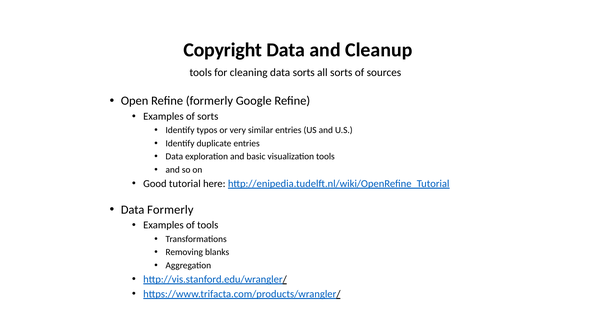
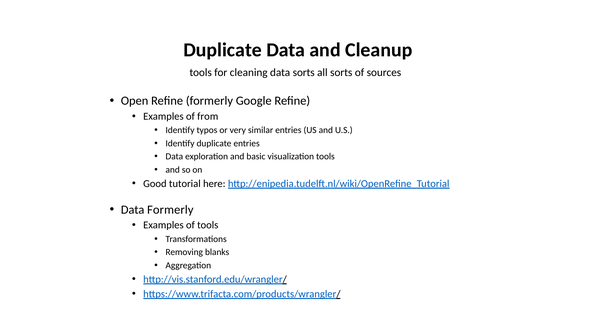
Copyright at (223, 50): Copyright -> Duplicate
of sorts: sorts -> from
